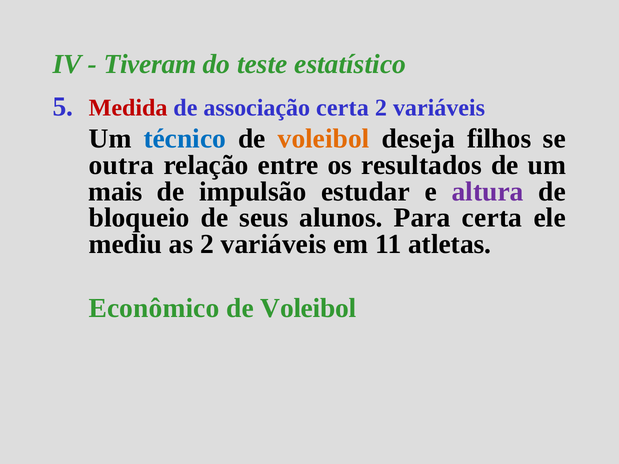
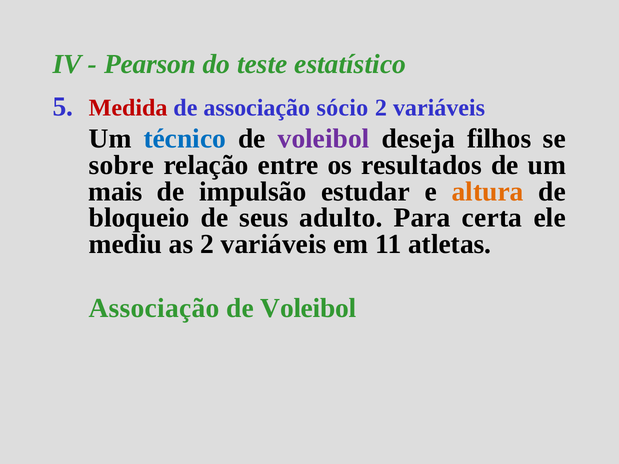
Tiveram: Tiveram -> Pearson
associação certa: certa -> sócio
voleibol at (324, 139) colour: orange -> purple
outra: outra -> sobre
altura colour: purple -> orange
alunos: alunos -> adulto
Econômico at (154, 308): Econômico -> Associação
